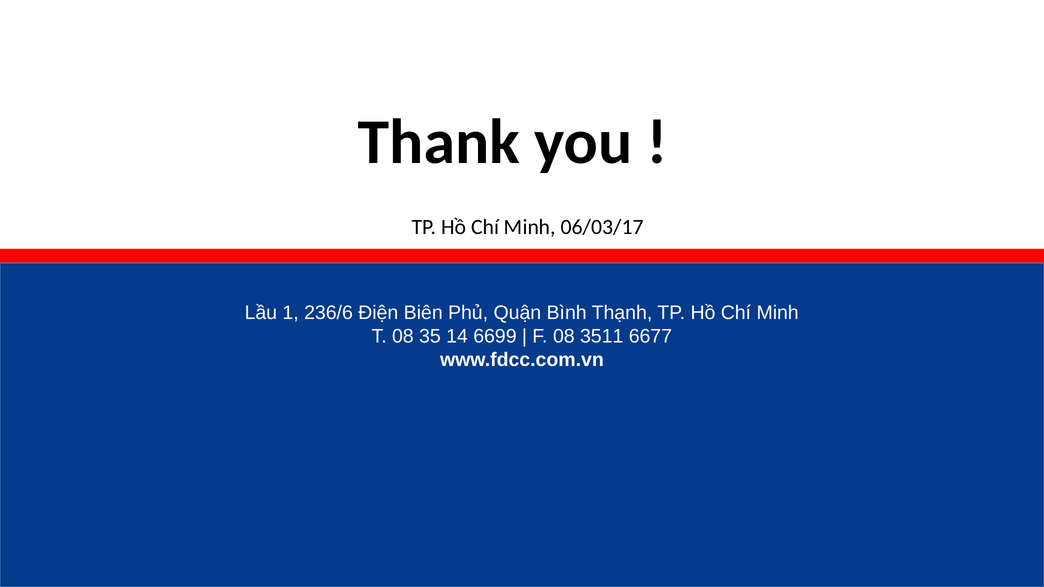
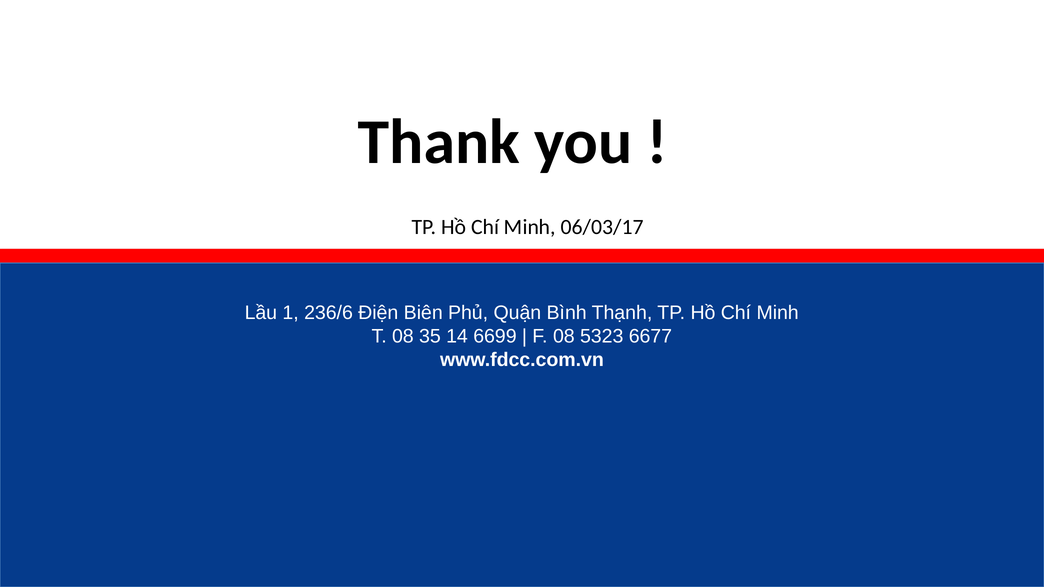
3511: 3511 -> 5323
